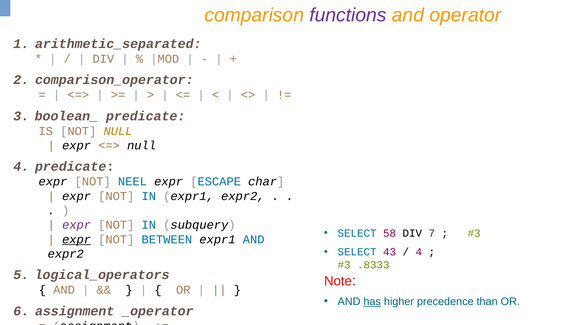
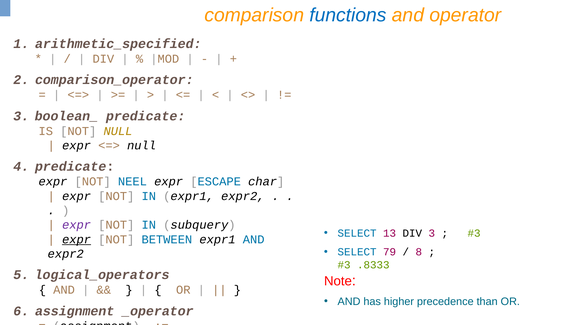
functions colour: purple -> blue
arithmetic_separated: arithmetic_separated -> arithmetic_specified
58: 58 -> 13
DIV 7: 7 -> 3
43: 43 -> 79
4 at (419, 252): 4 -> 8
has underline: present -> none
